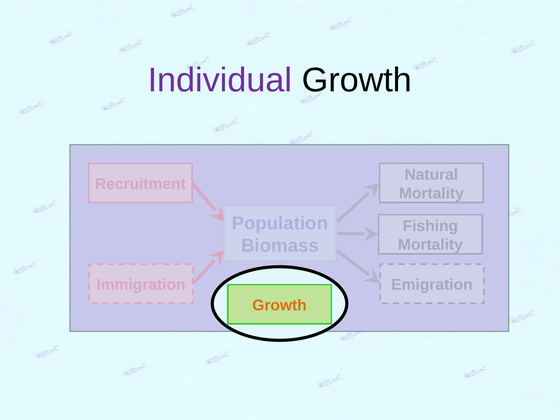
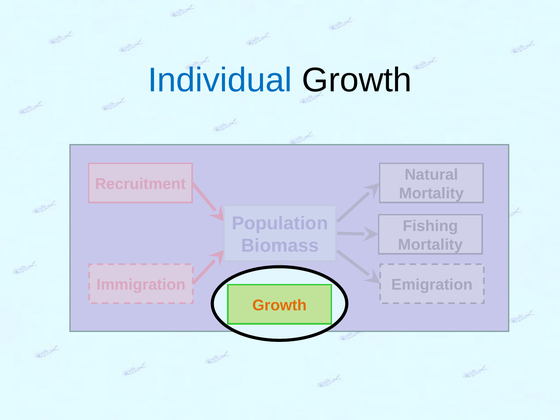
Individual colour: purple -> blue
